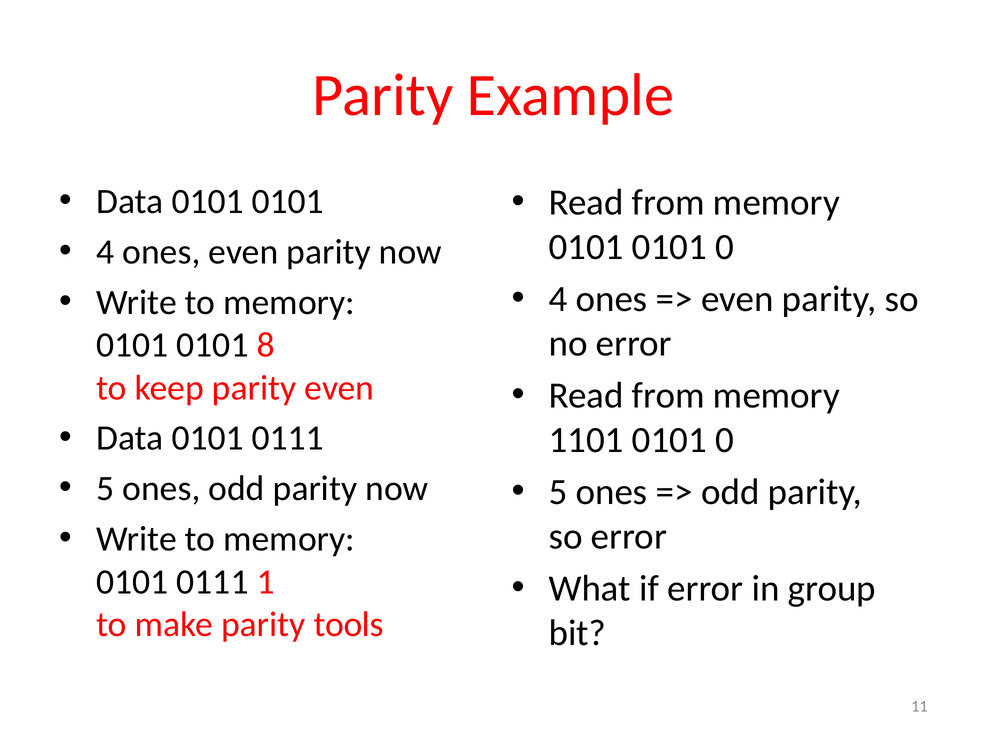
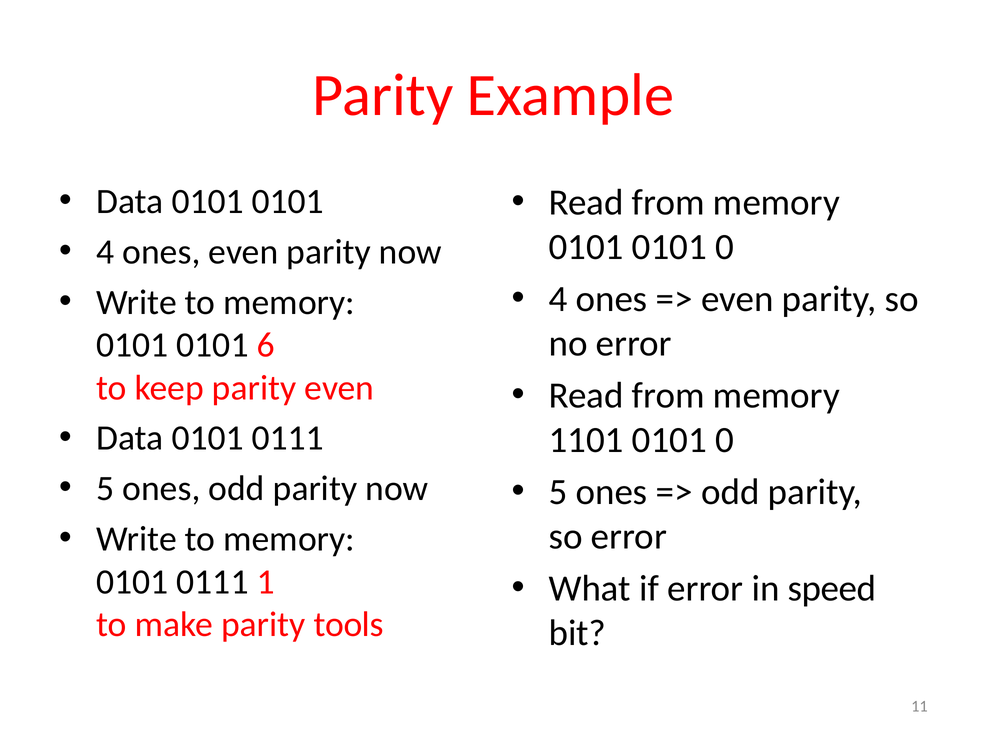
8: 8 -> 6
group: group -> speed
